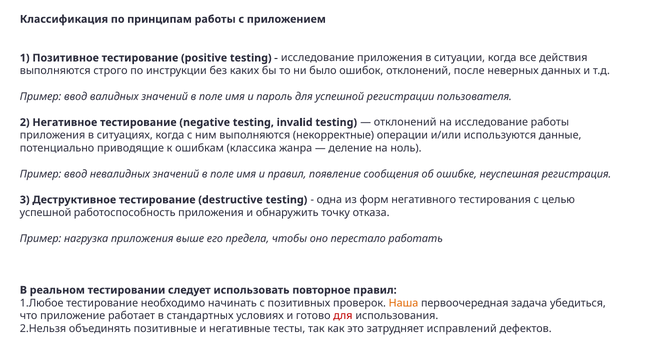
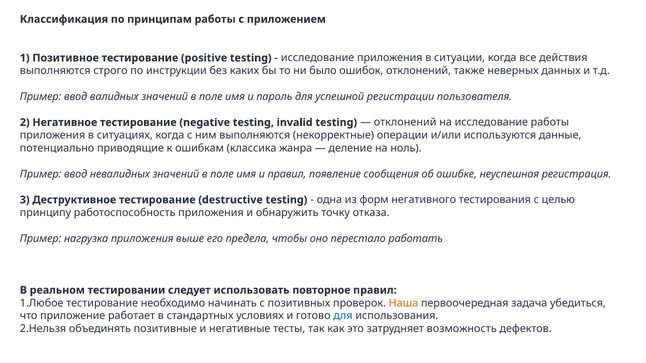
после: после -> также
успешной at (46, 213): успешной -> принципу
для at (343, 316) colour: red -> blue
исправлений: исправлений -> возможность
